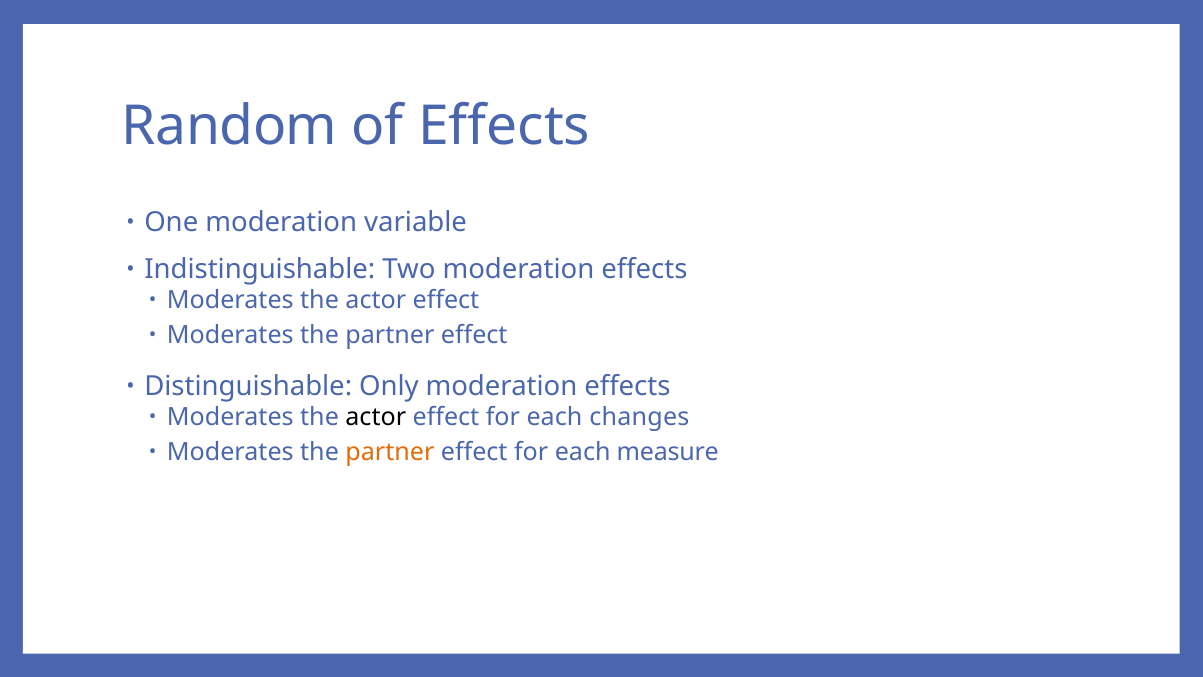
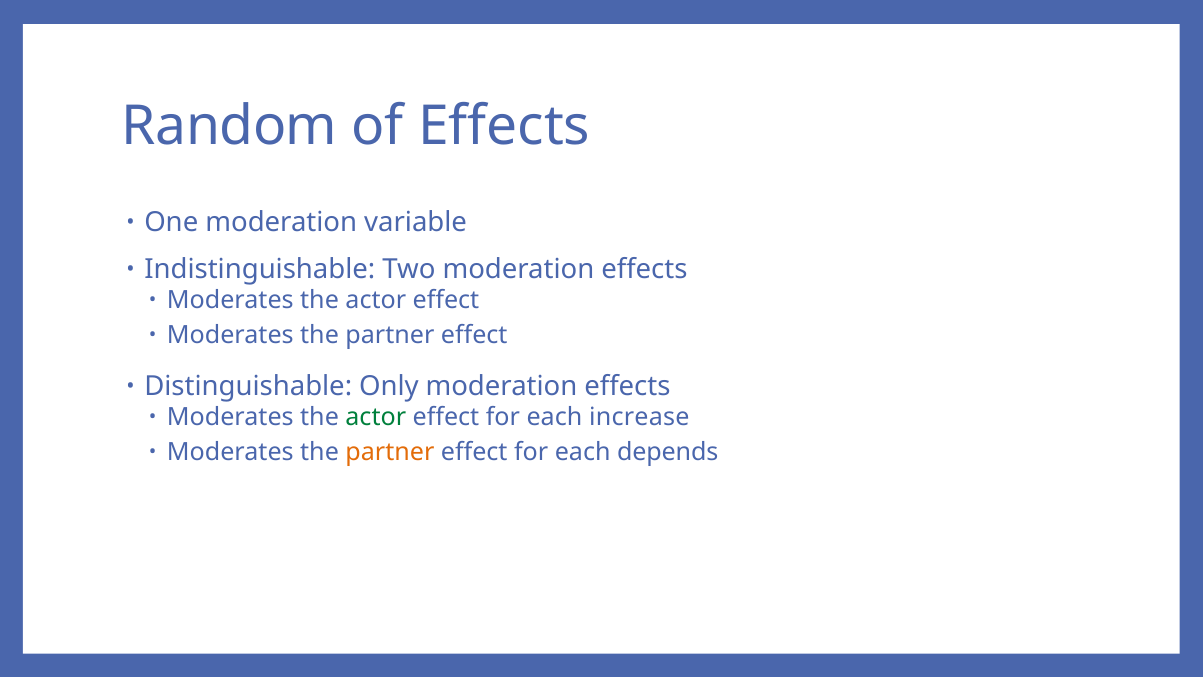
actor at (376, 417) colour: black -> green
changes: changes -> increase
measure: measure -> depends
